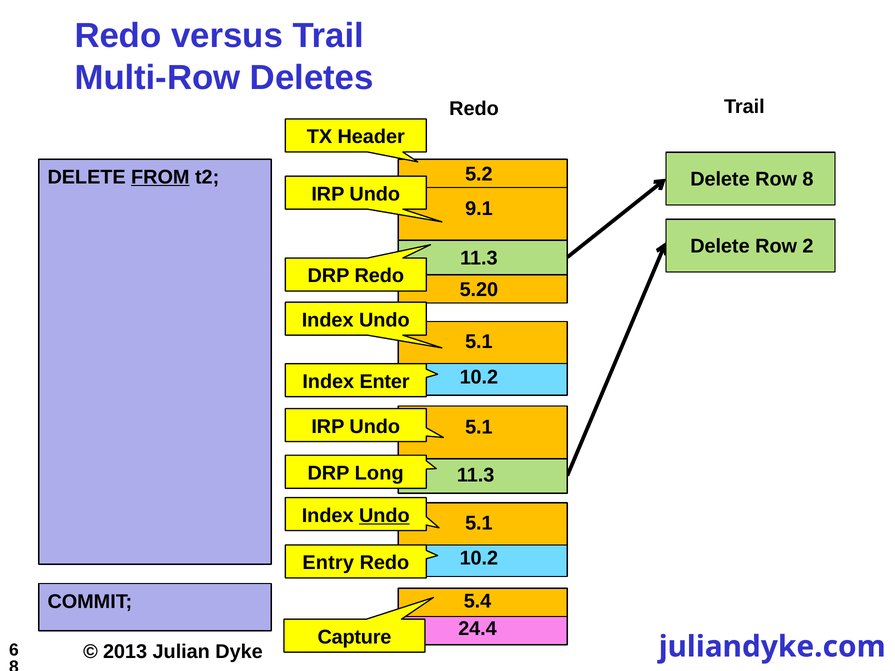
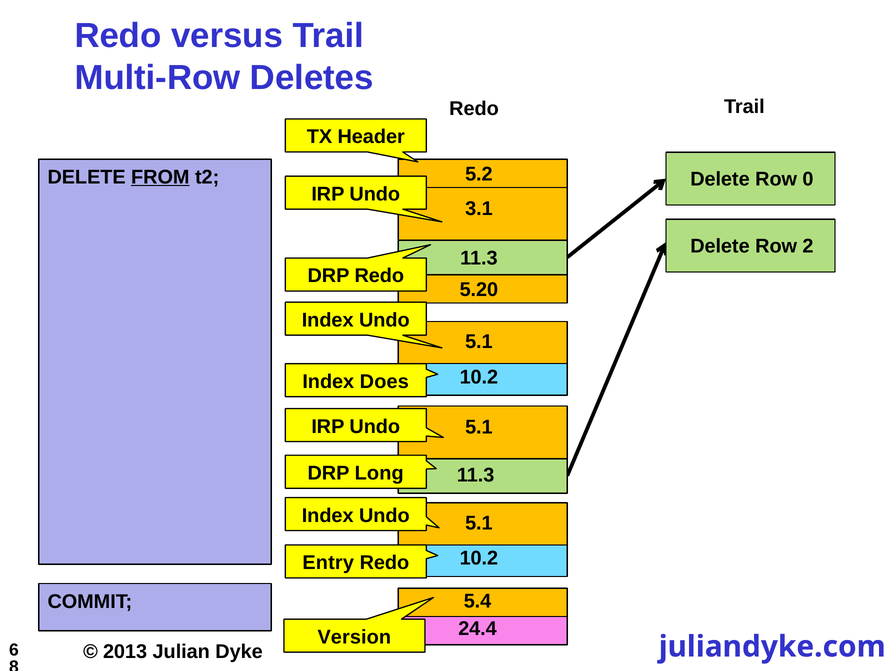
Row 8: 8 -> 0
9.1: 9.1 -> 3.1
Enter: Enter -> Does
Undo at (384, 516) underline: present -> none
Capture: Capture -> Version
